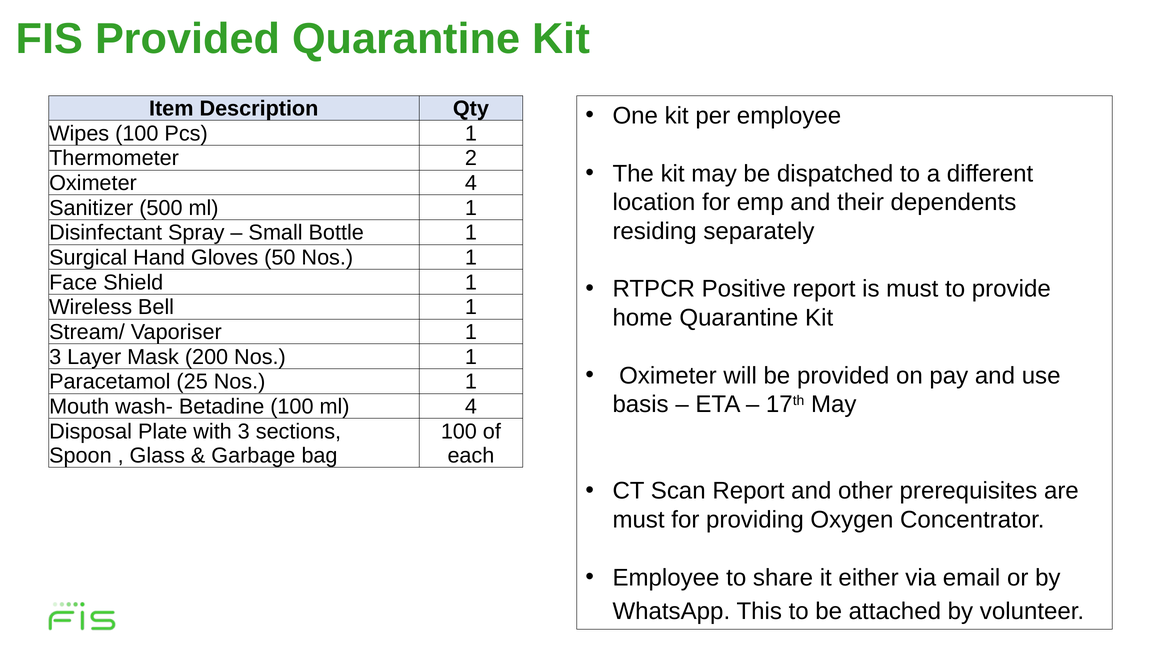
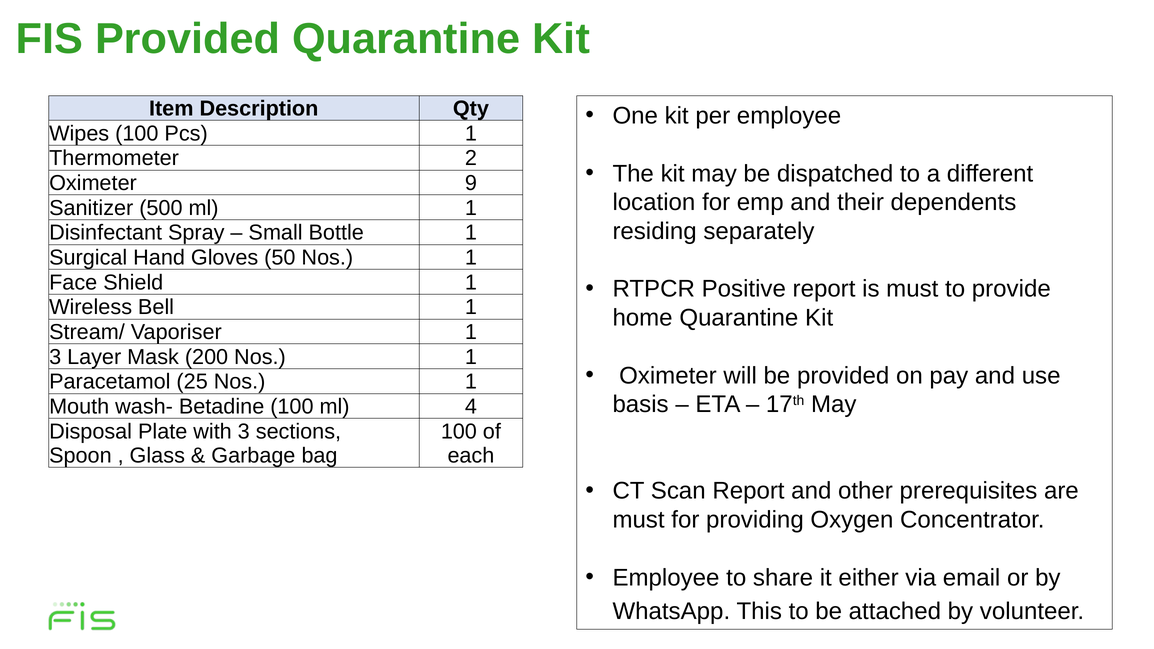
Oximeter 4: 4 -> 9
